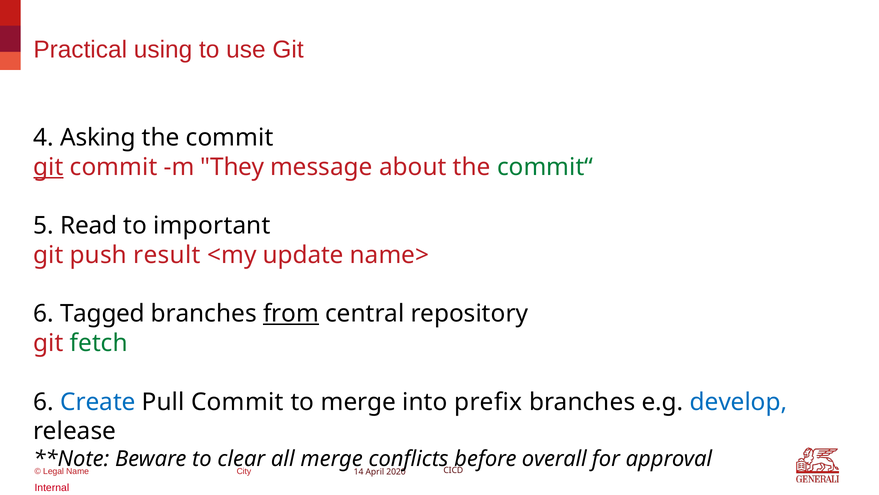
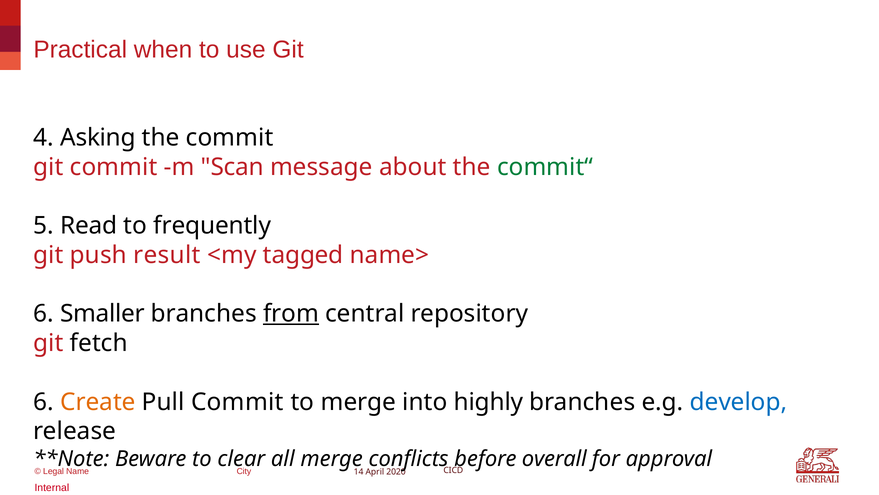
using: using -> when
git at (48, 167) underline: present -> none
They: They -> Scan
important: important -> frequently
update: update -> tagged
Tagged: Tagged -> Smaller
fetch colour: green -> black
Create colour: blue -> orange
prefix: prefix -> highly
